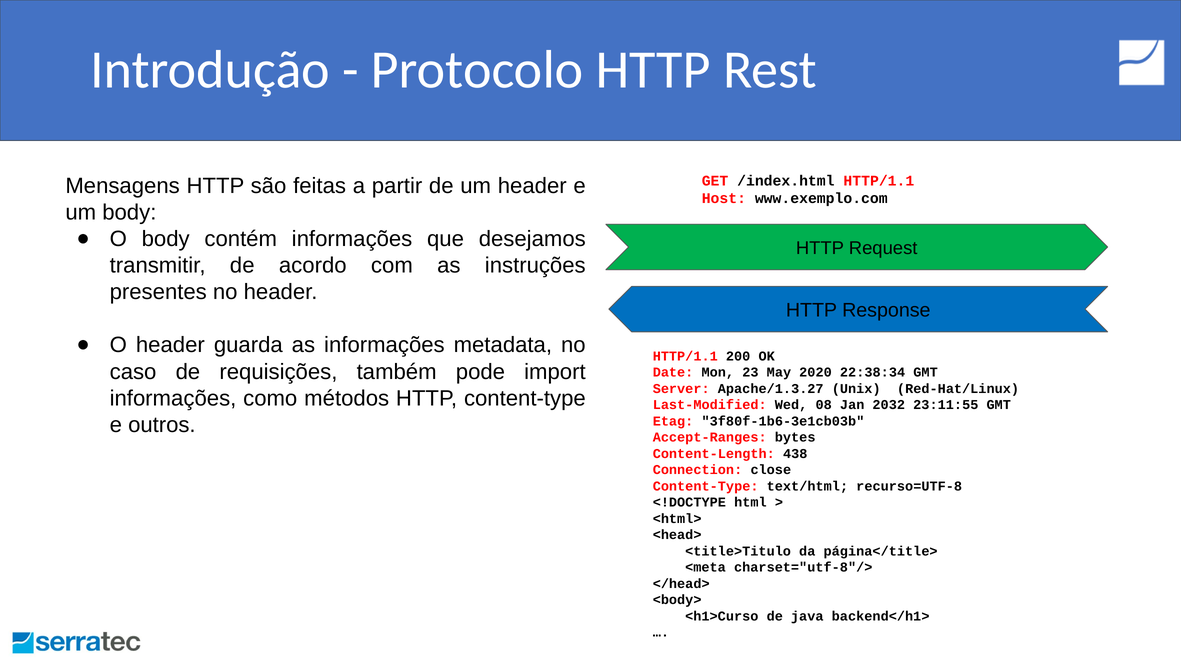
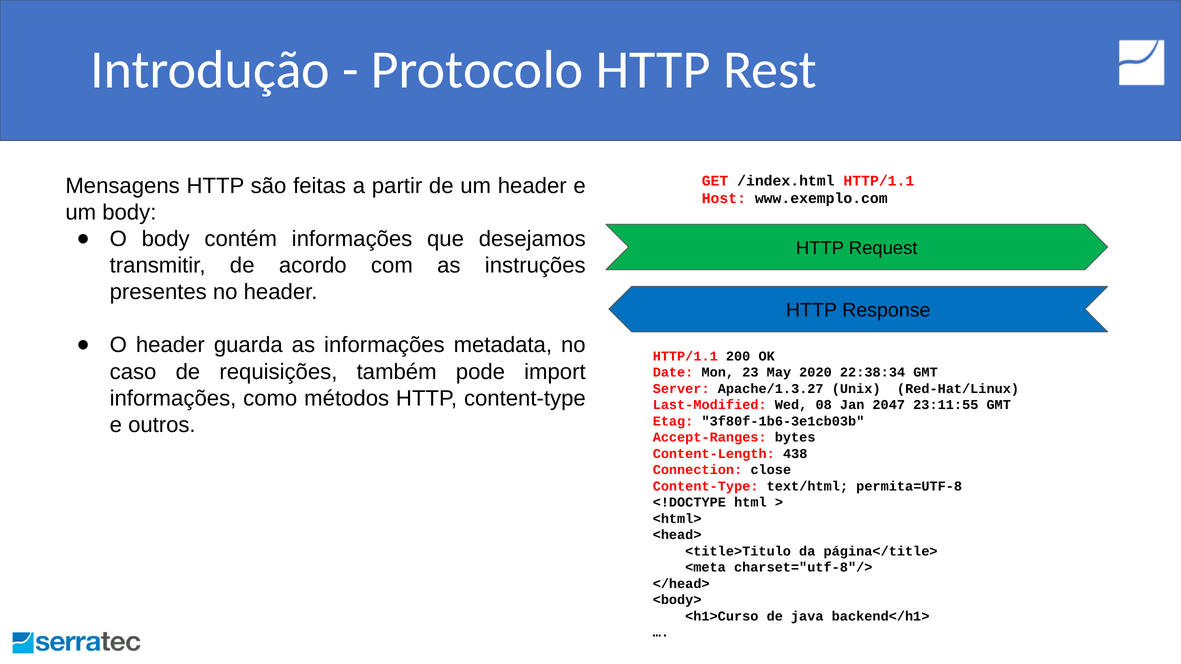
2032: 2032 -> 2047
recurso=UTF-8: recurso=UTF-8 -> permita=UTF-8
